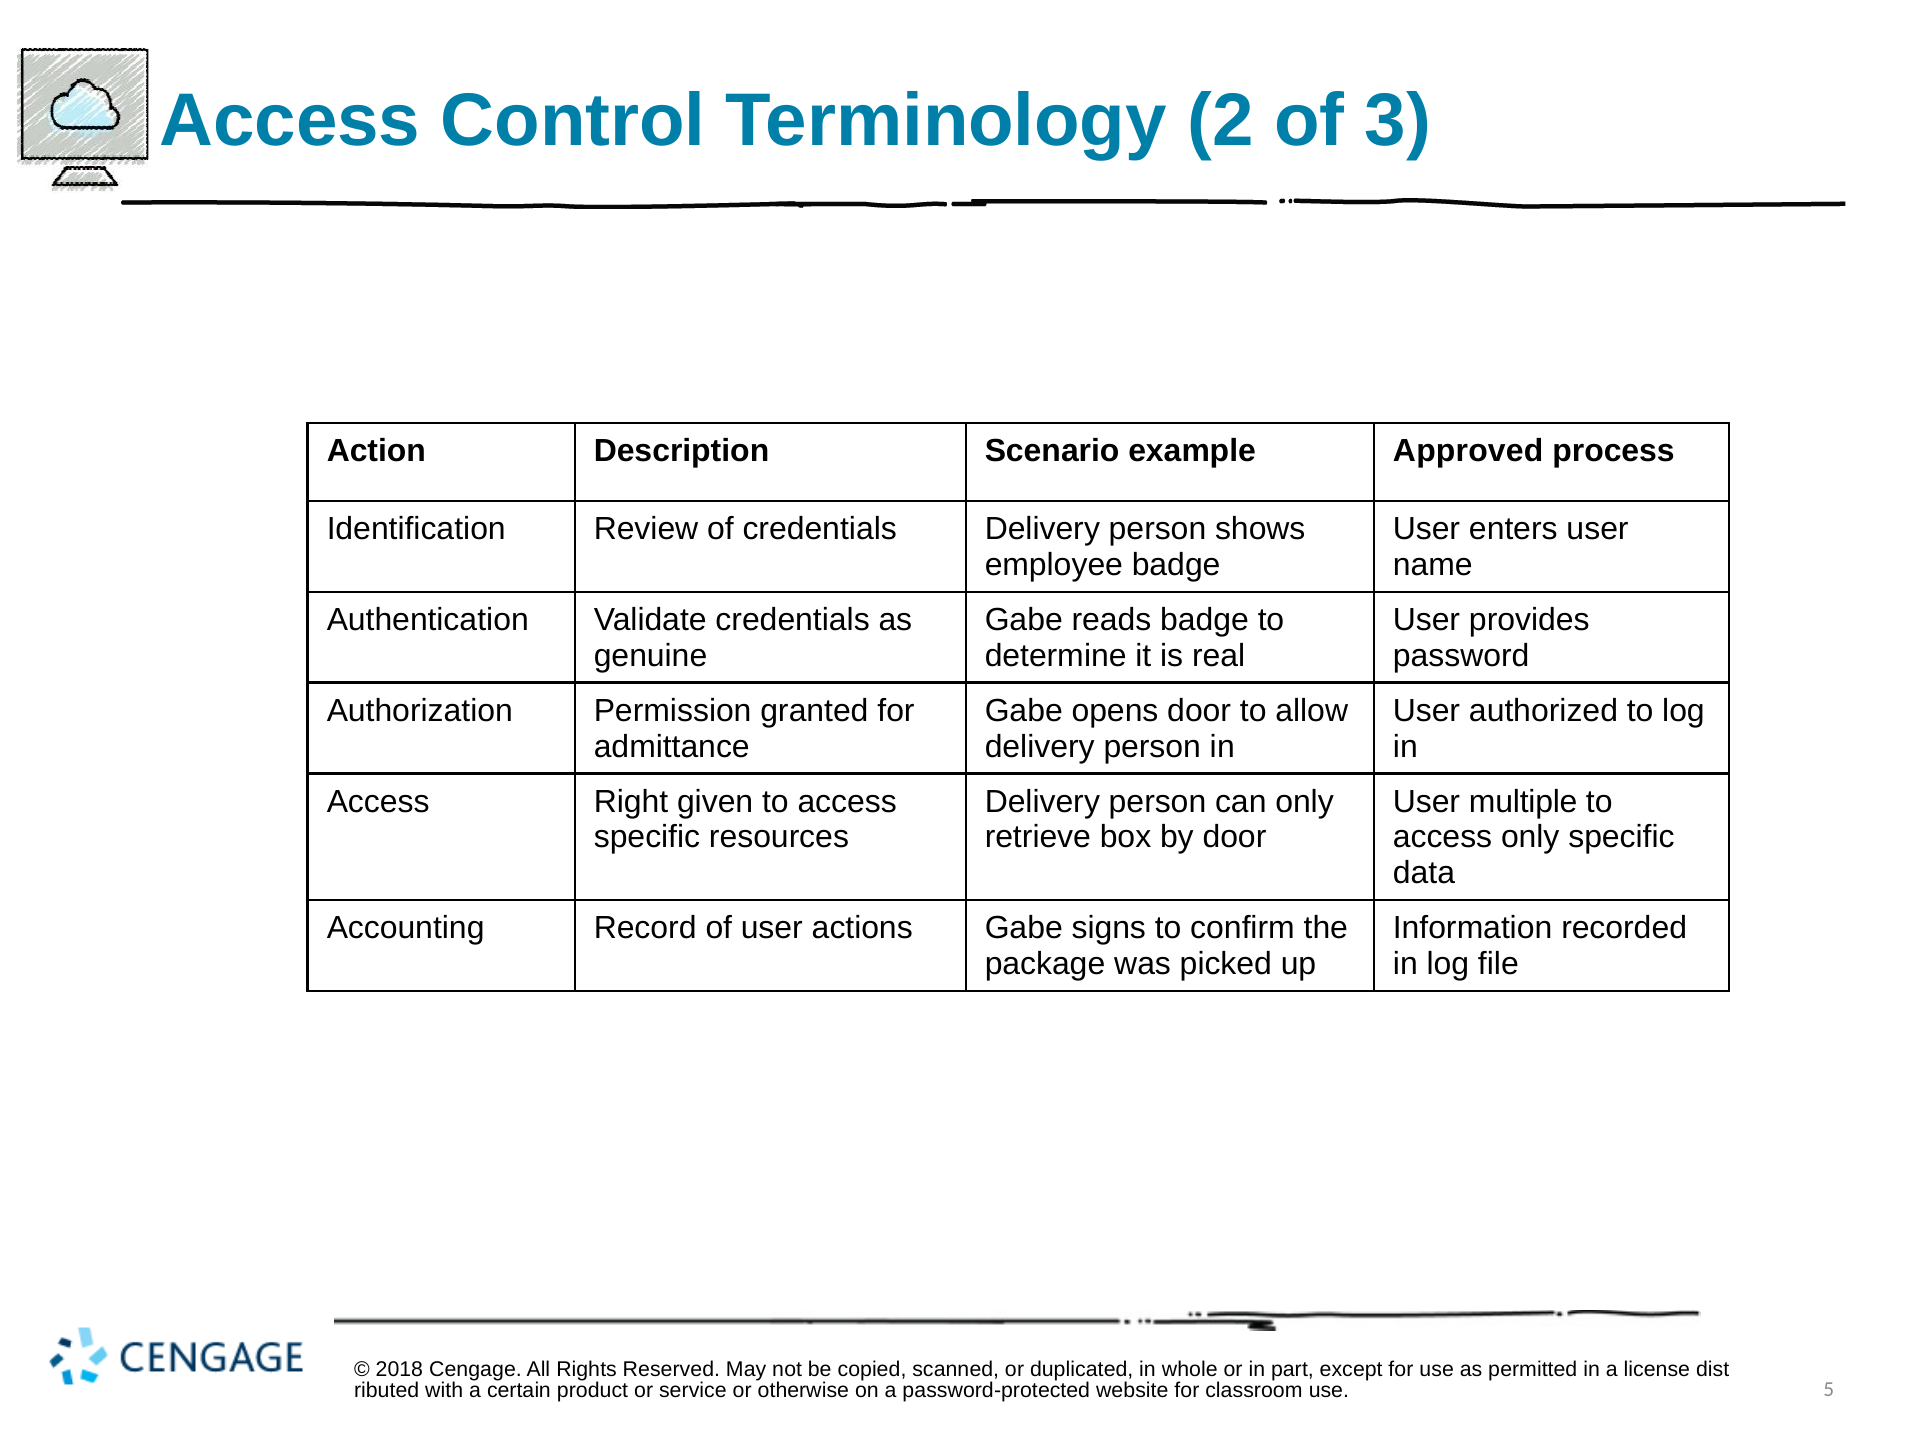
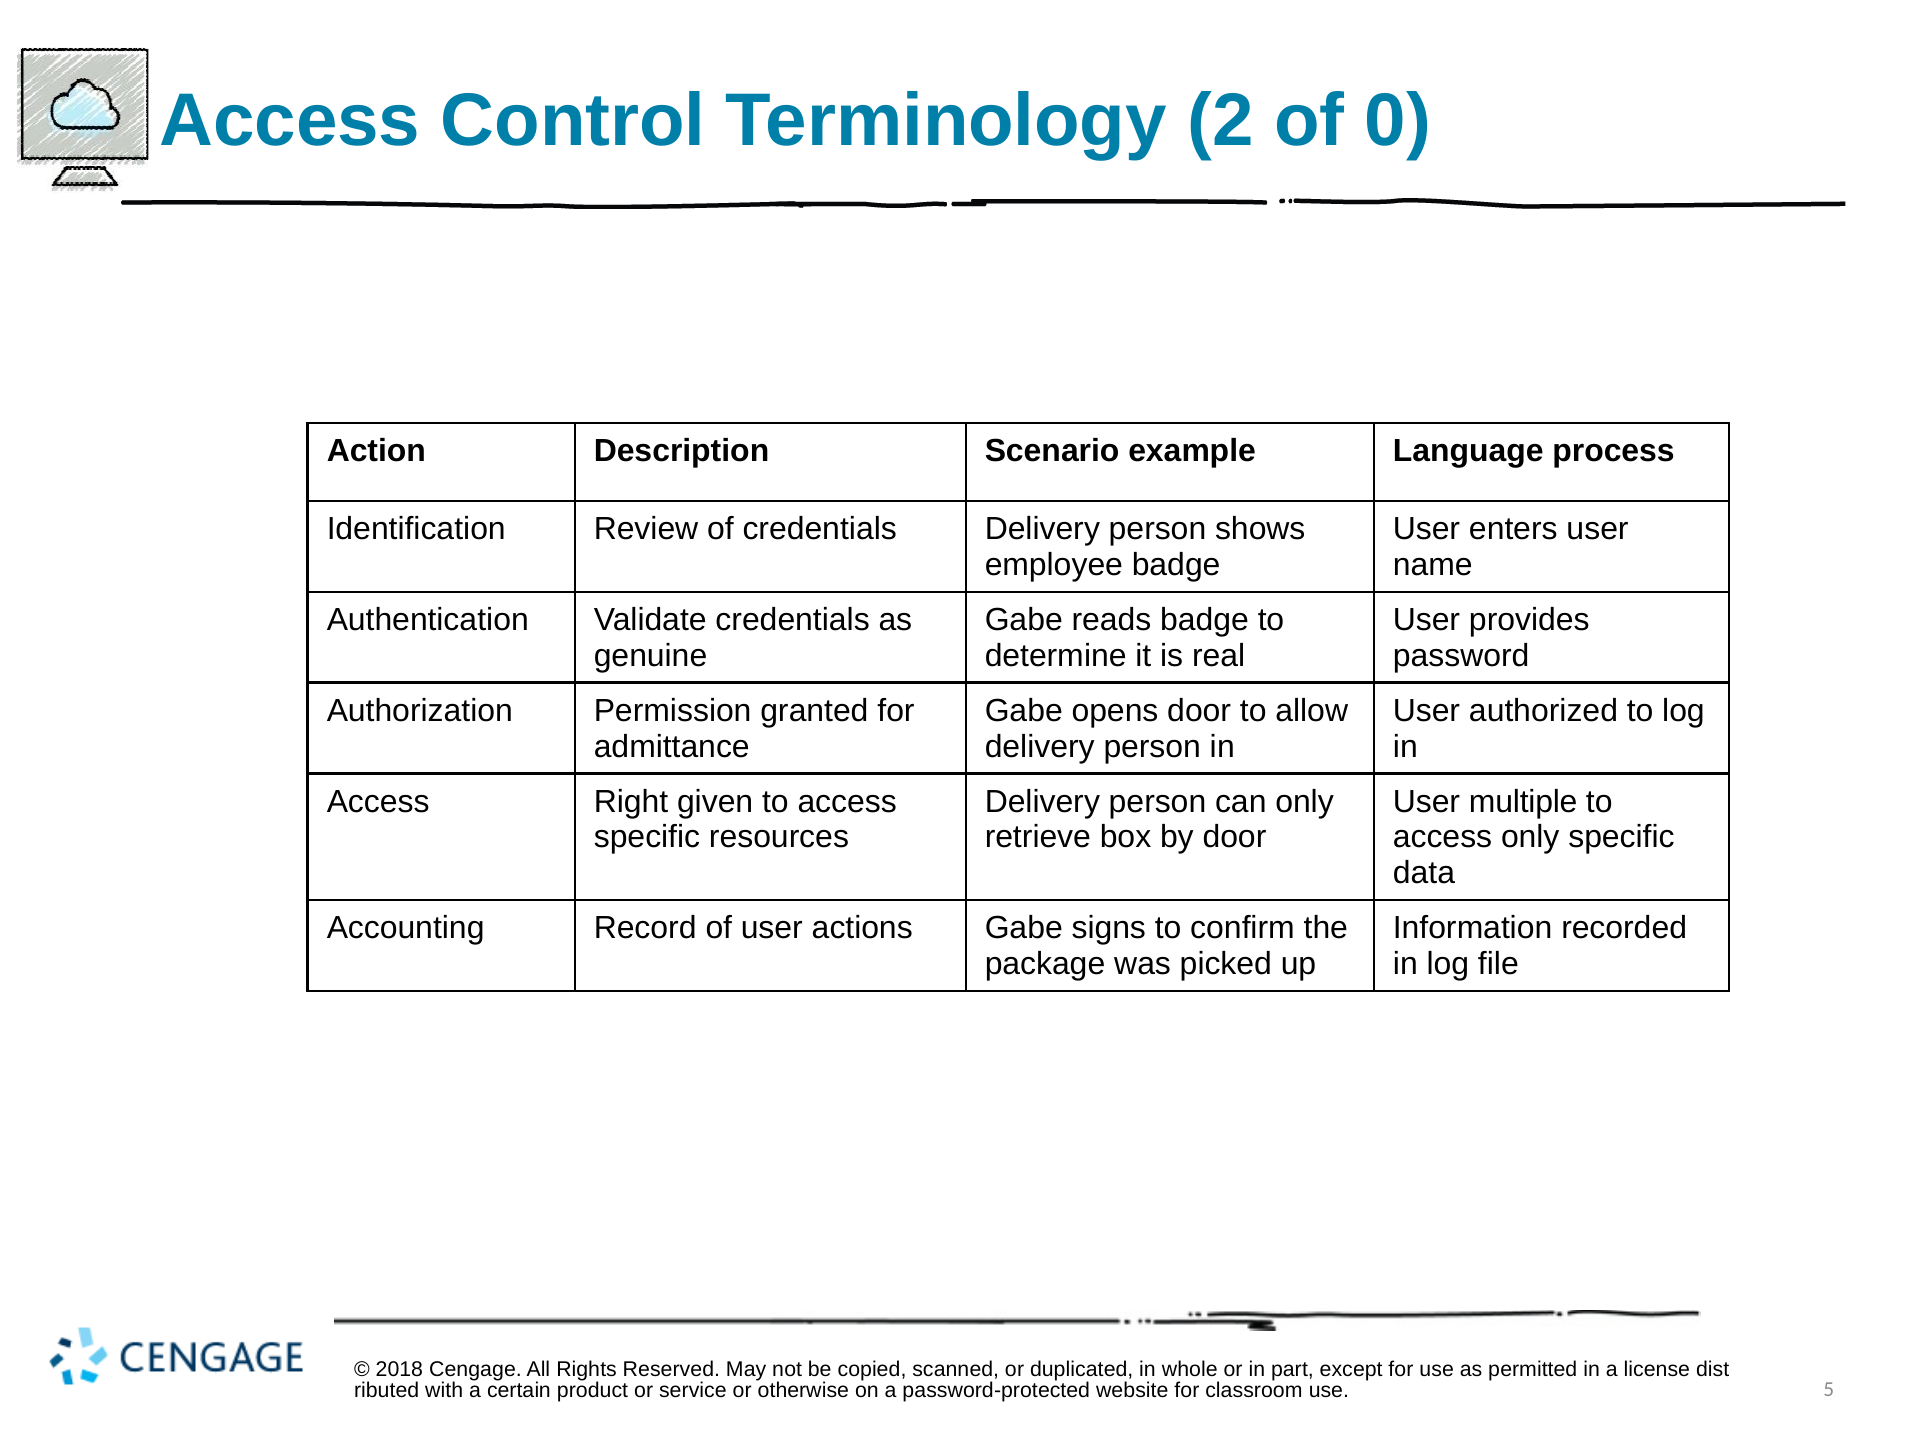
3: 3 -> 0
Approved: Approved -> Language
